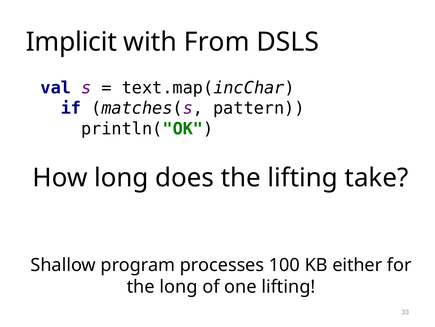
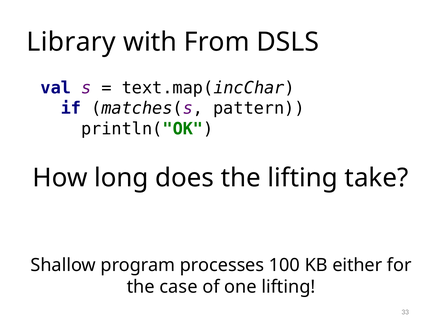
Implicit: Implicit -> Library
the long: long -> case
